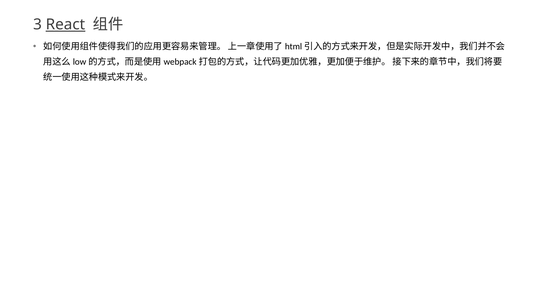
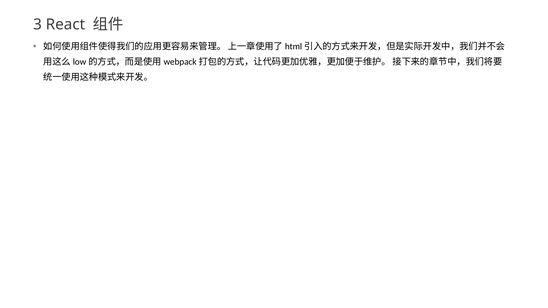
React underline: present -> none
